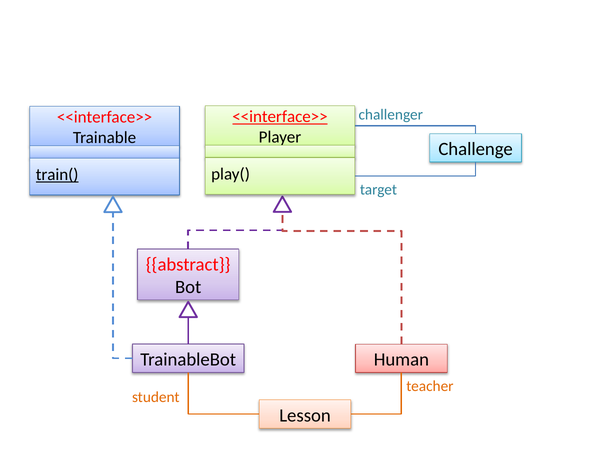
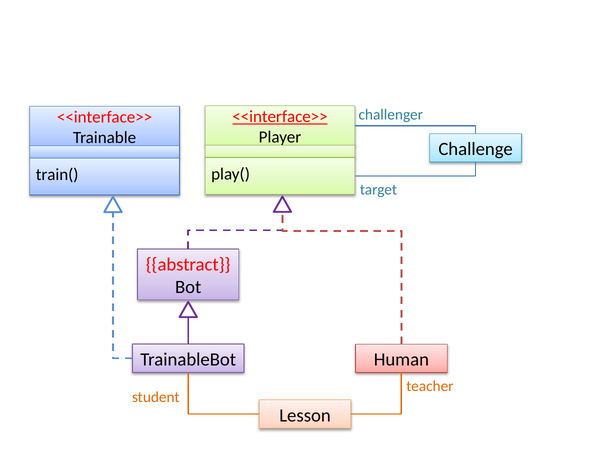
train( underline: present -> none
